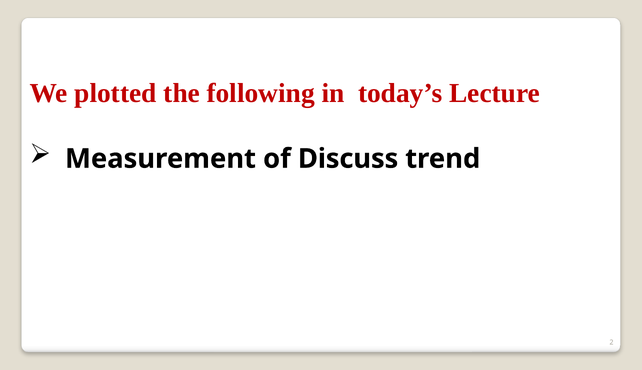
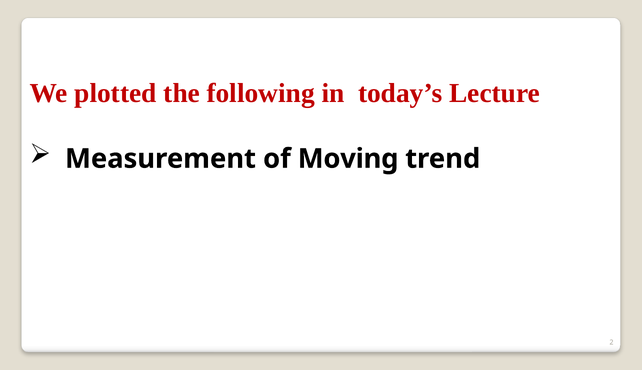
Discuss: Discuss -> Moving
